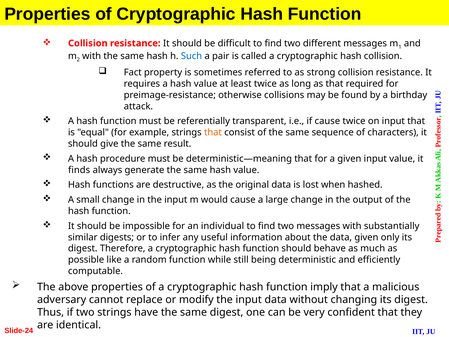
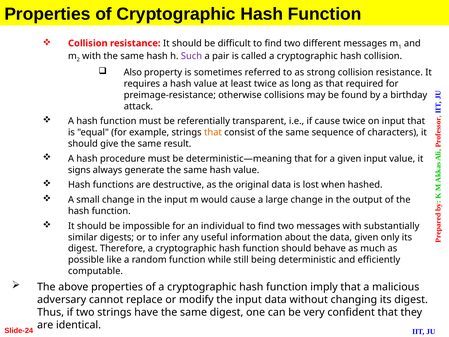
Such colour: blue -> purple
Fact: Fact -> Also
finds: finds -> signs
